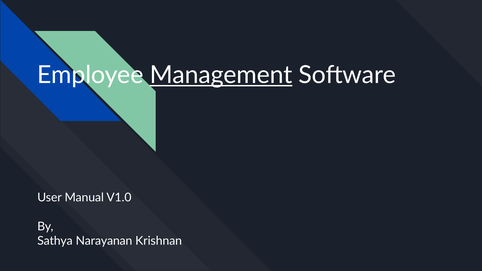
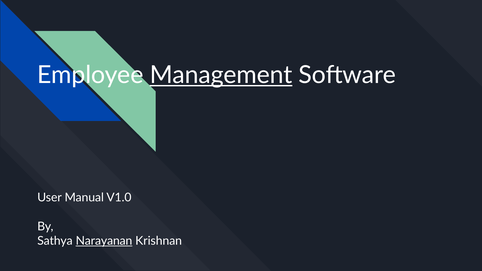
Narayanan underline: none -> present
